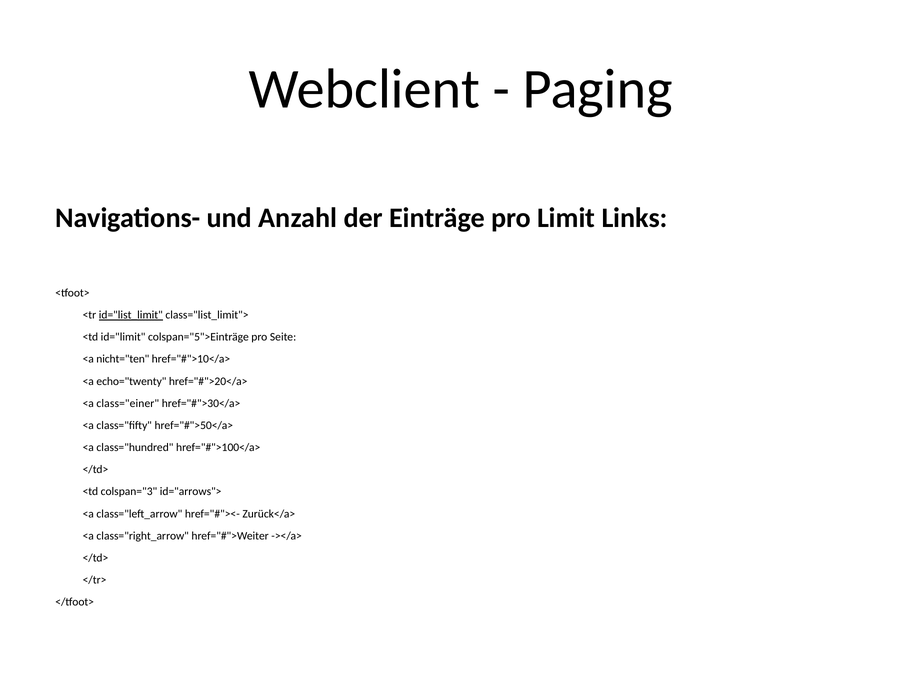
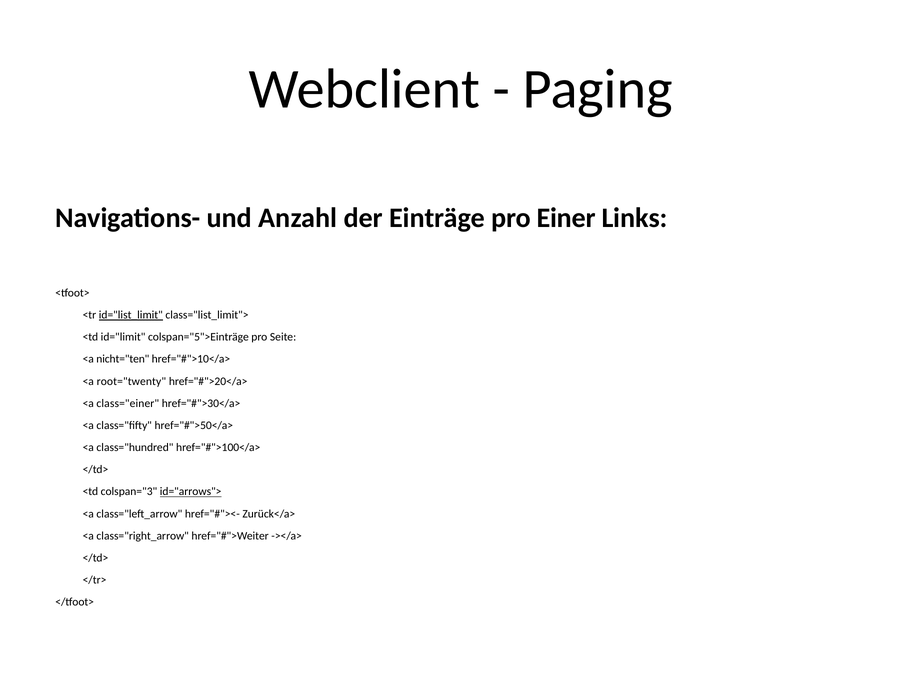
Limit: Limit -> Einer
echo="twenty: echo="twenty -> root="twenty
id="arrows"> underline: none -> present
